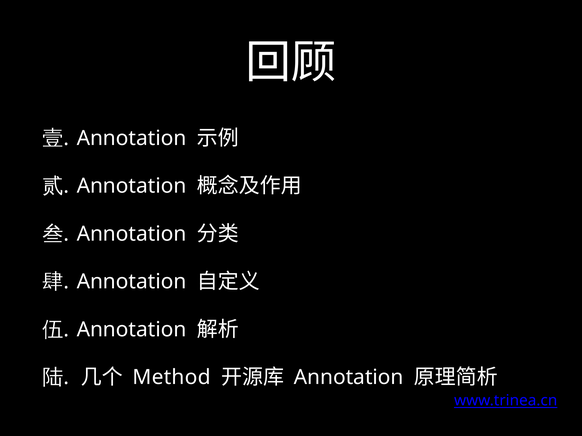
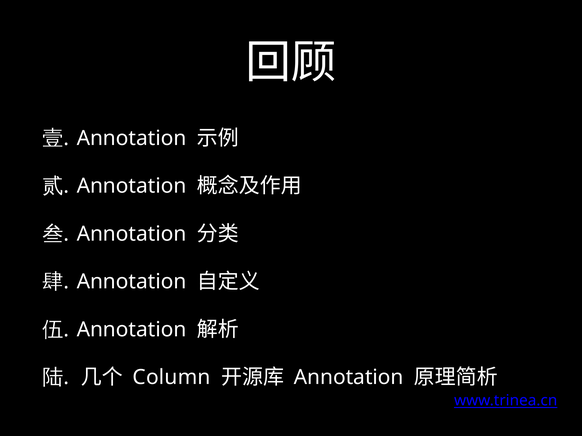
Method: Method -> Column
